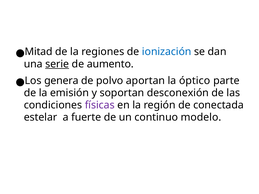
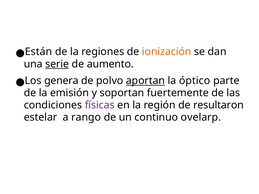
Mitad: Mitad -> Están
ionización colour: blue -> orange
aportan underline: none -> present
desconexión: desconexión -> fuertemente
conectada: conectada -> resultaron
fuerte: fuerte -> rango
modelo: modelo -> ovelarp
